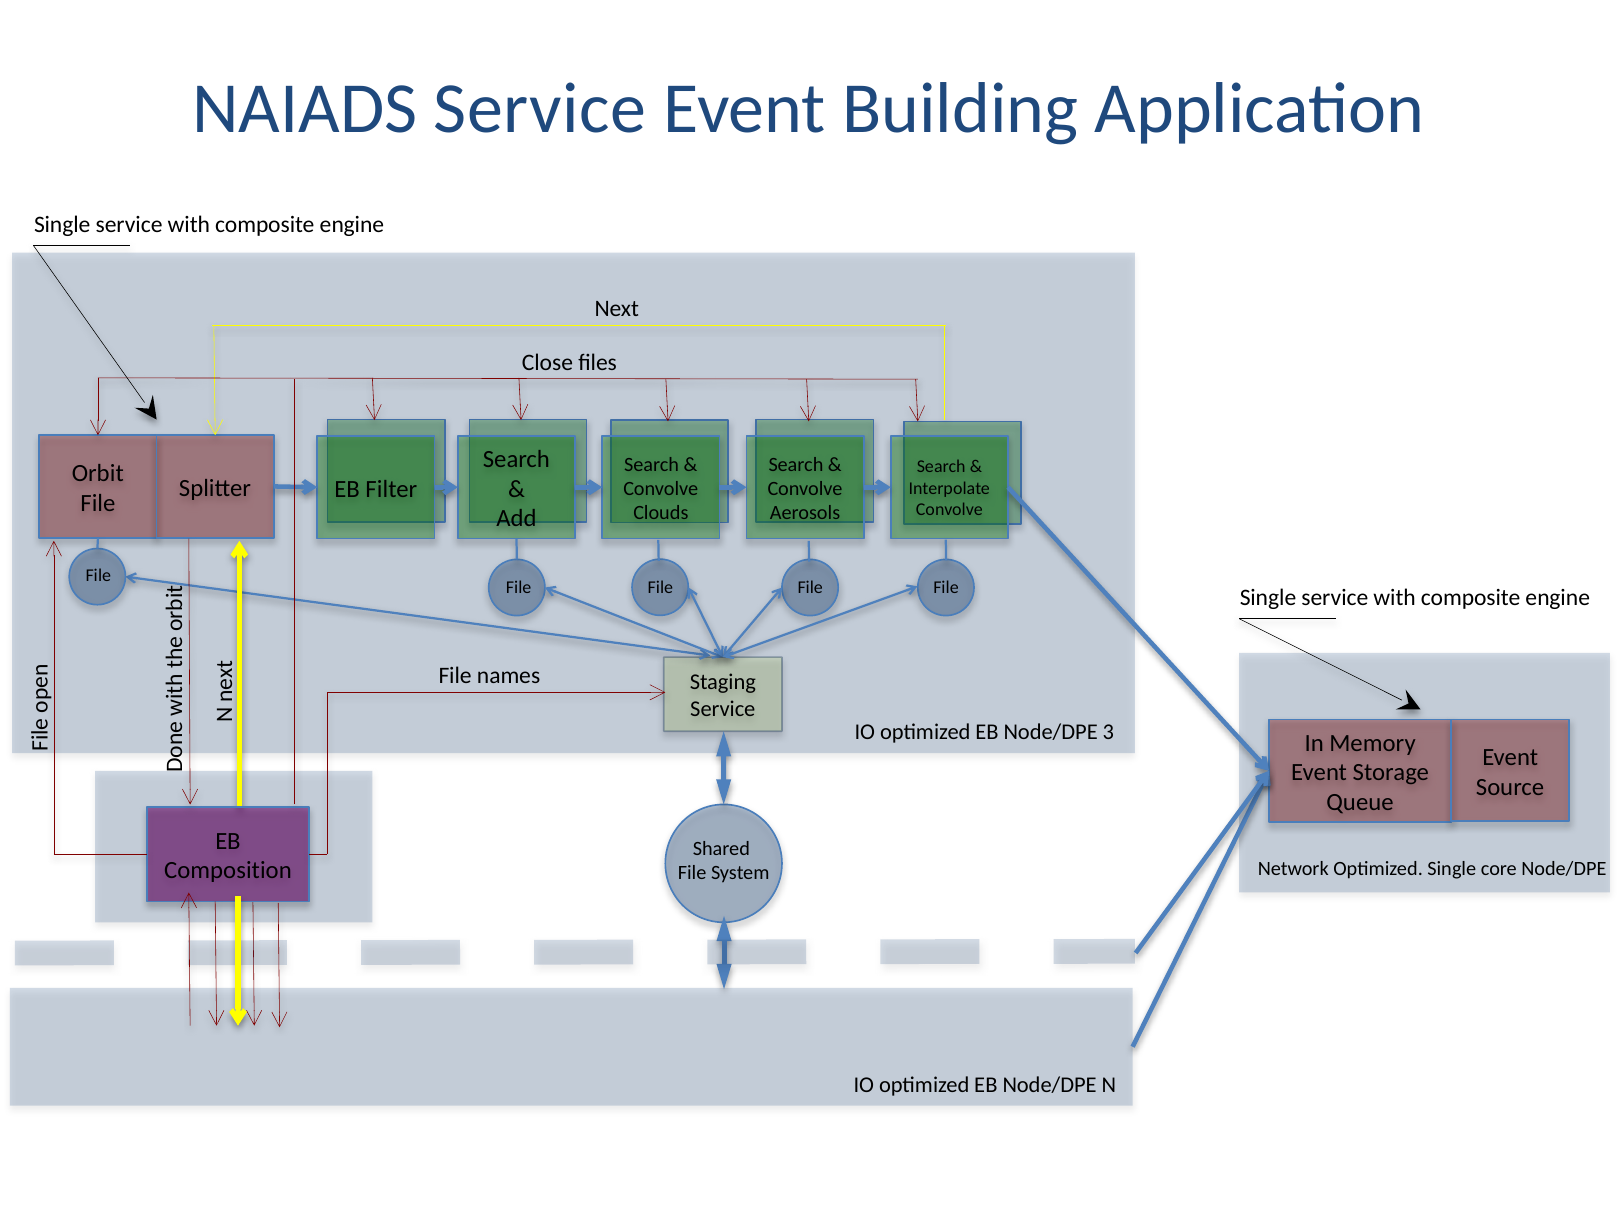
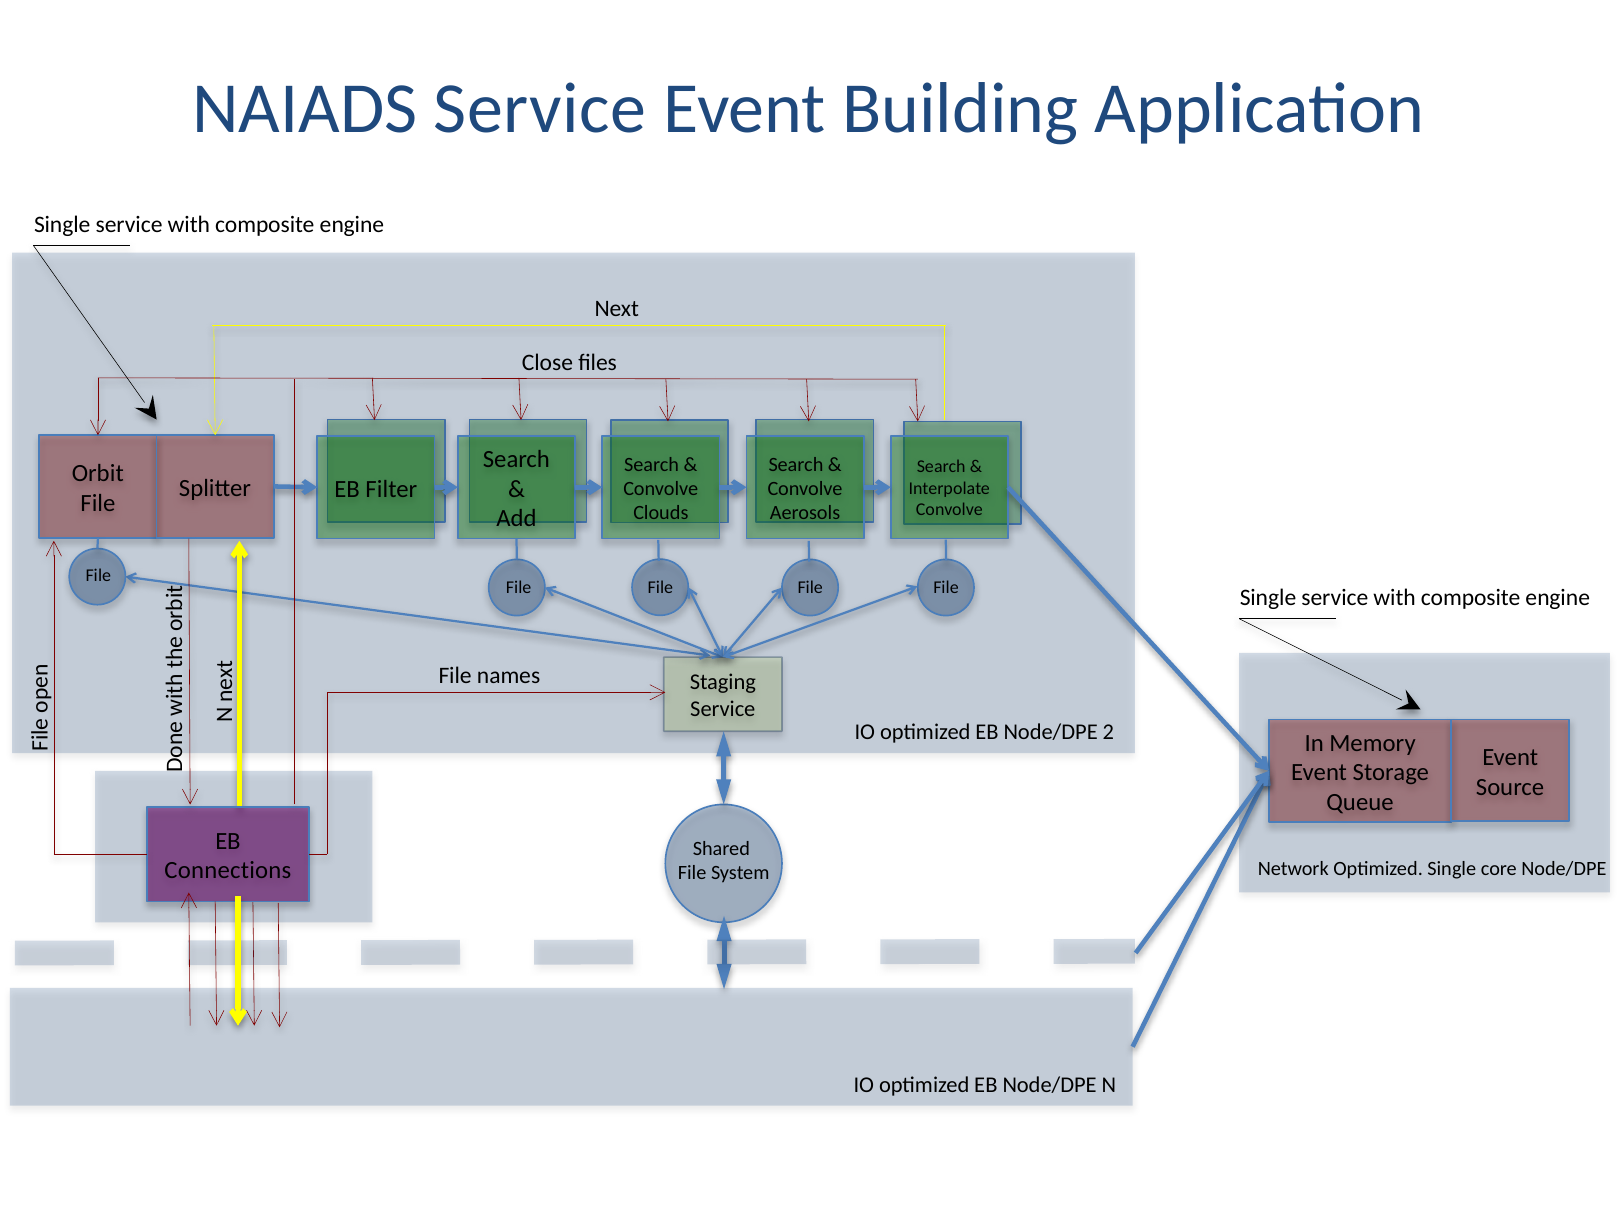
3: 3 -> 2
Composition: Composition -> Connections
